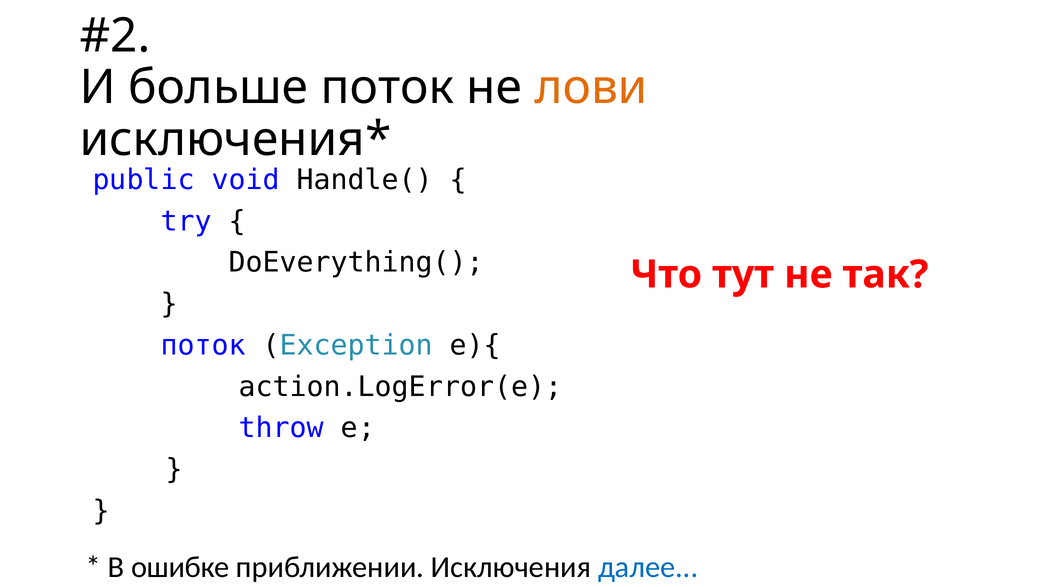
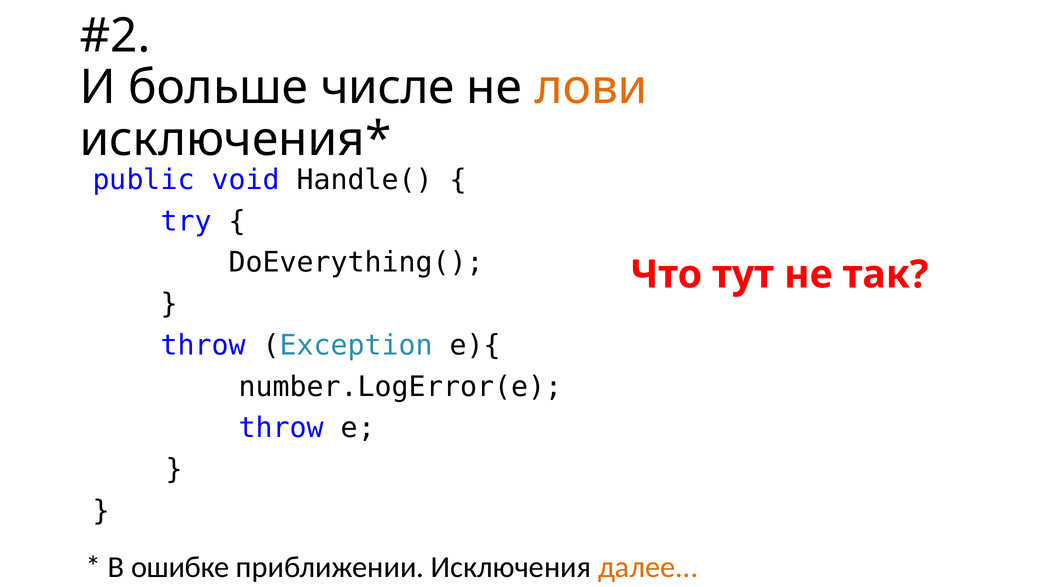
больше поток: поток -> числе
поток at (203, 345): поток -> throw
action.LogError(e: action.LogError(e -> number.LogError(e
далее colour: blue -> orange
